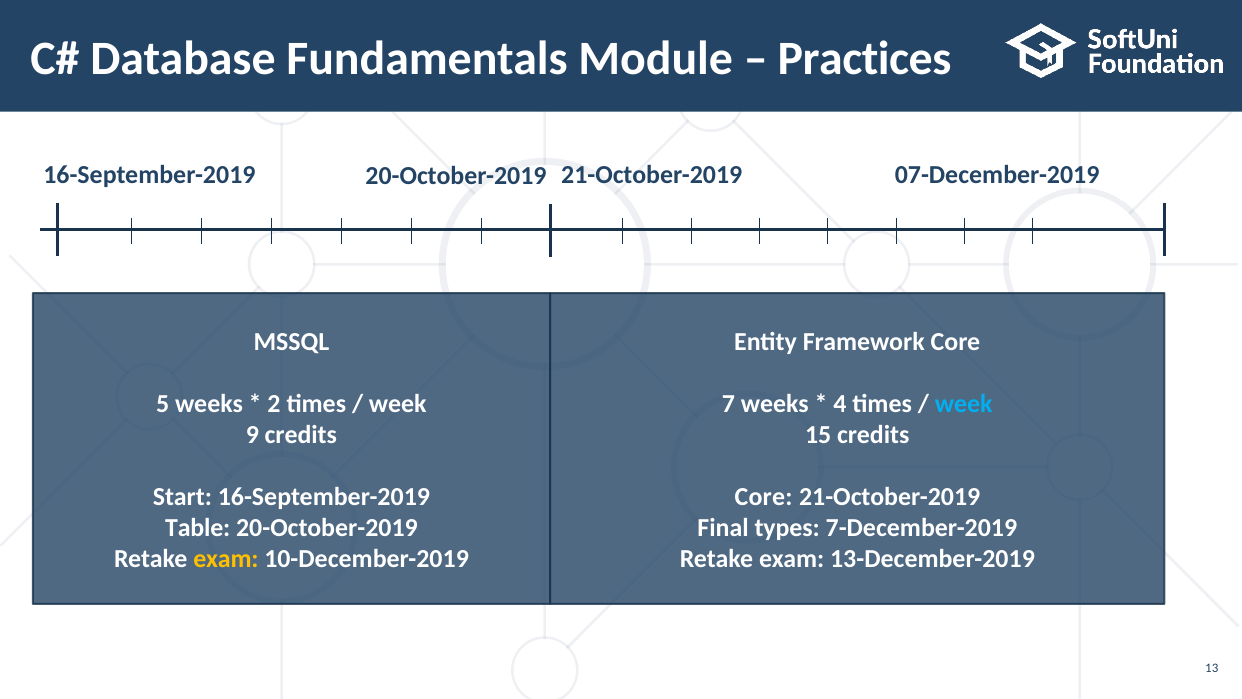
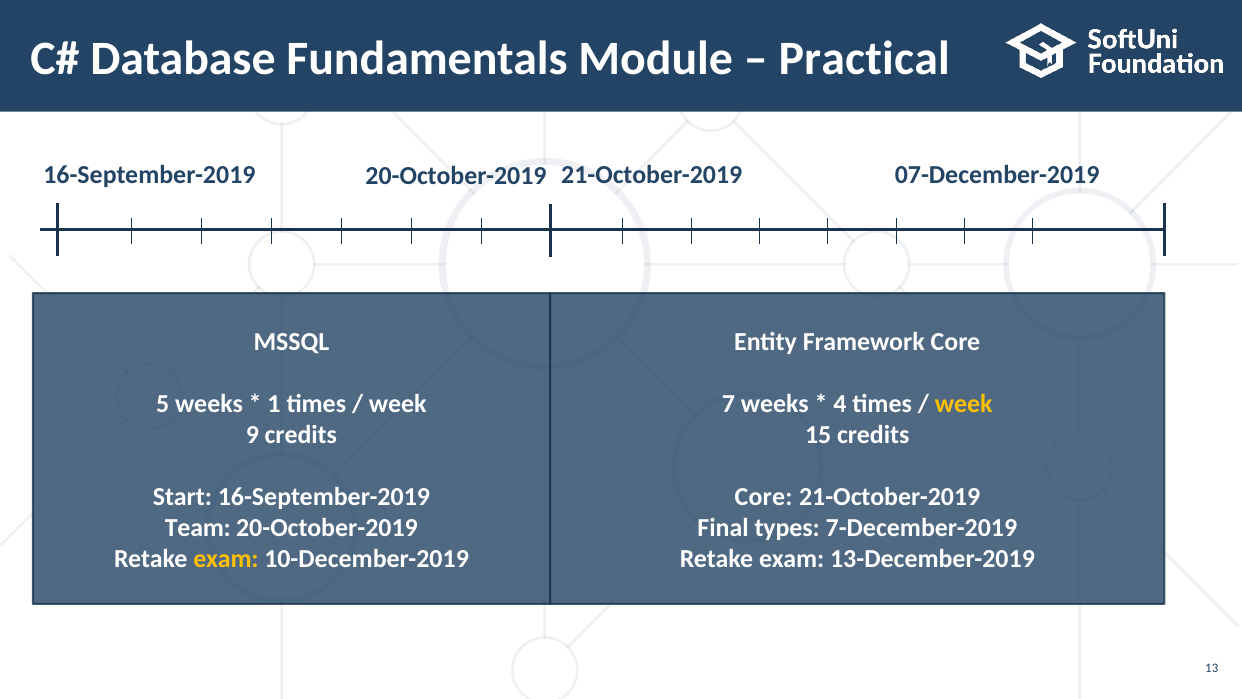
Practices: Practices -> Practical
2: 2 -> 1
week at (964, 404) colour: light blue -> yellow
Table: Table -> Team
